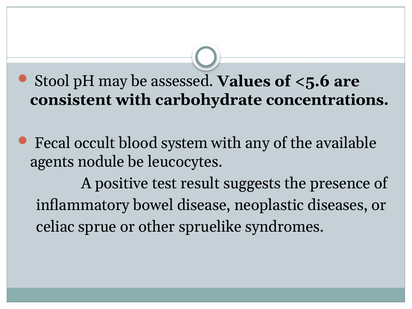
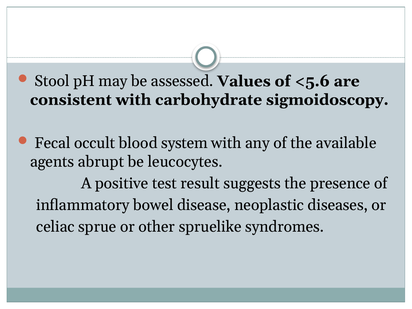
concentrations: concentrations -> sigmoidoscopy
nodule: nodule -> abrupt
